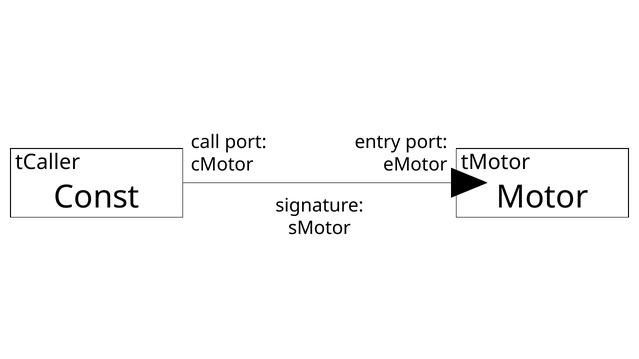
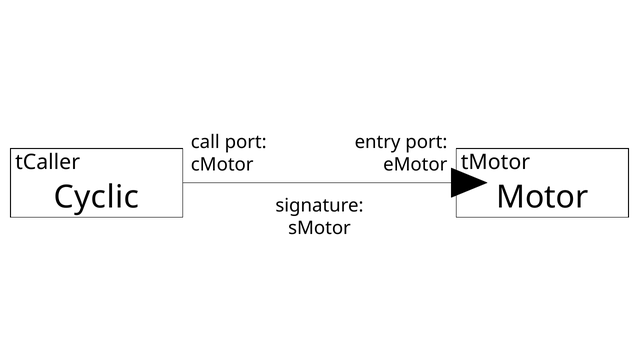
Const: Const -> Cyclic
